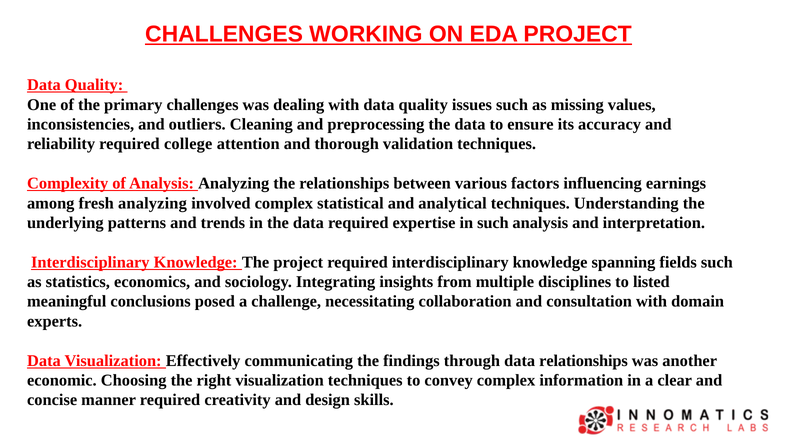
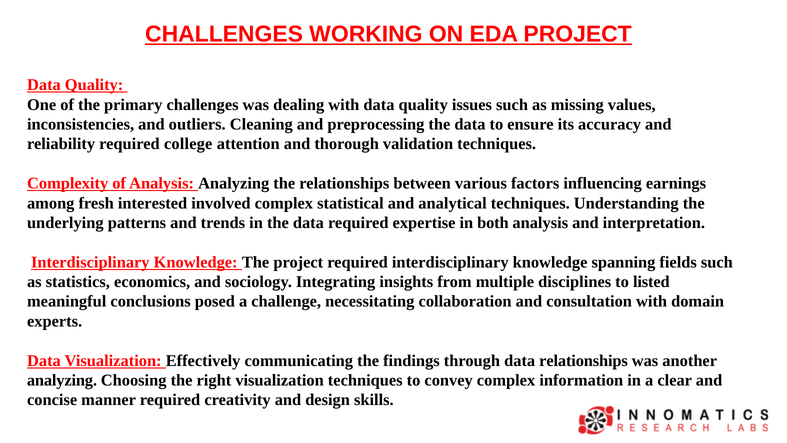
fresh analyzing: analyzing -> interested
in such: such -> both
economic at (62, 380): economic -> analyzing
